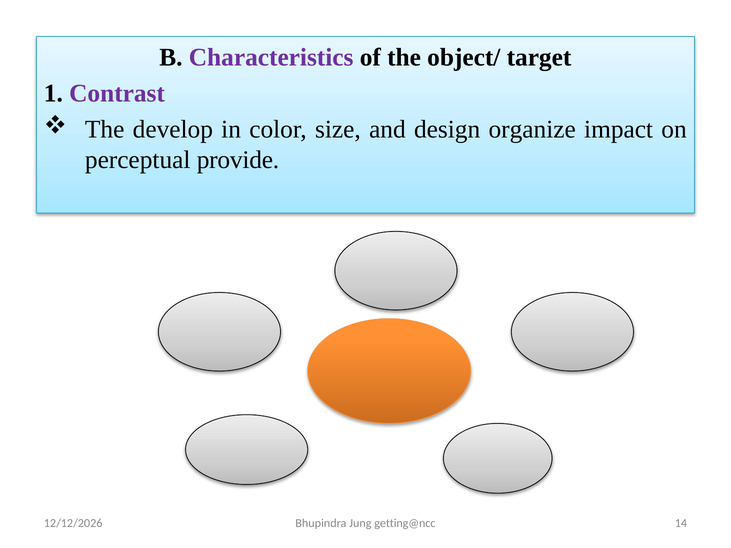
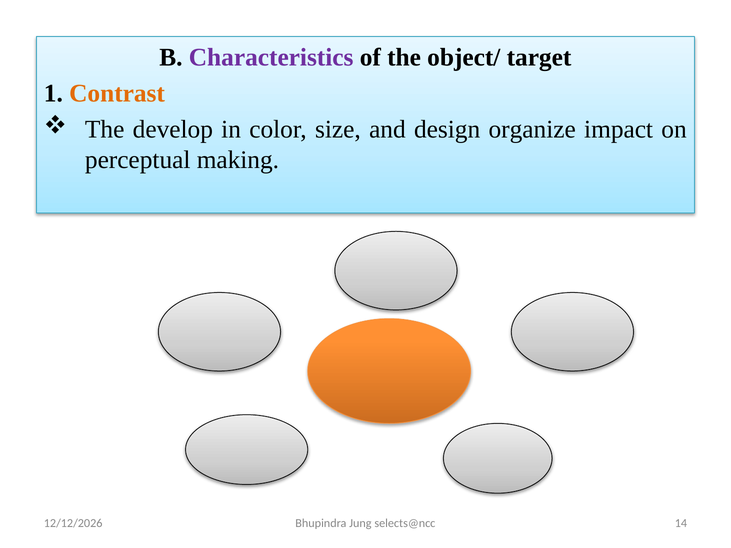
Contrast colour: purple -> orange
provide: provide -> making
getting@ncc: getting@ncc -> selects@ncc
